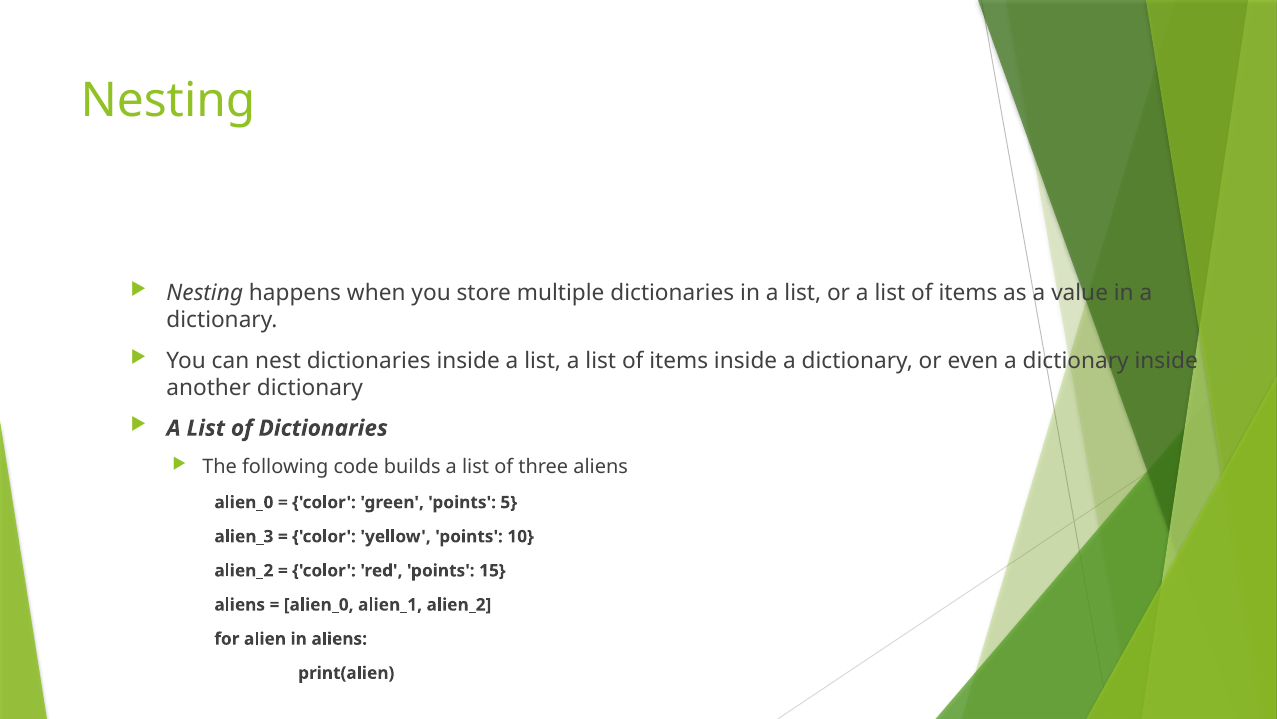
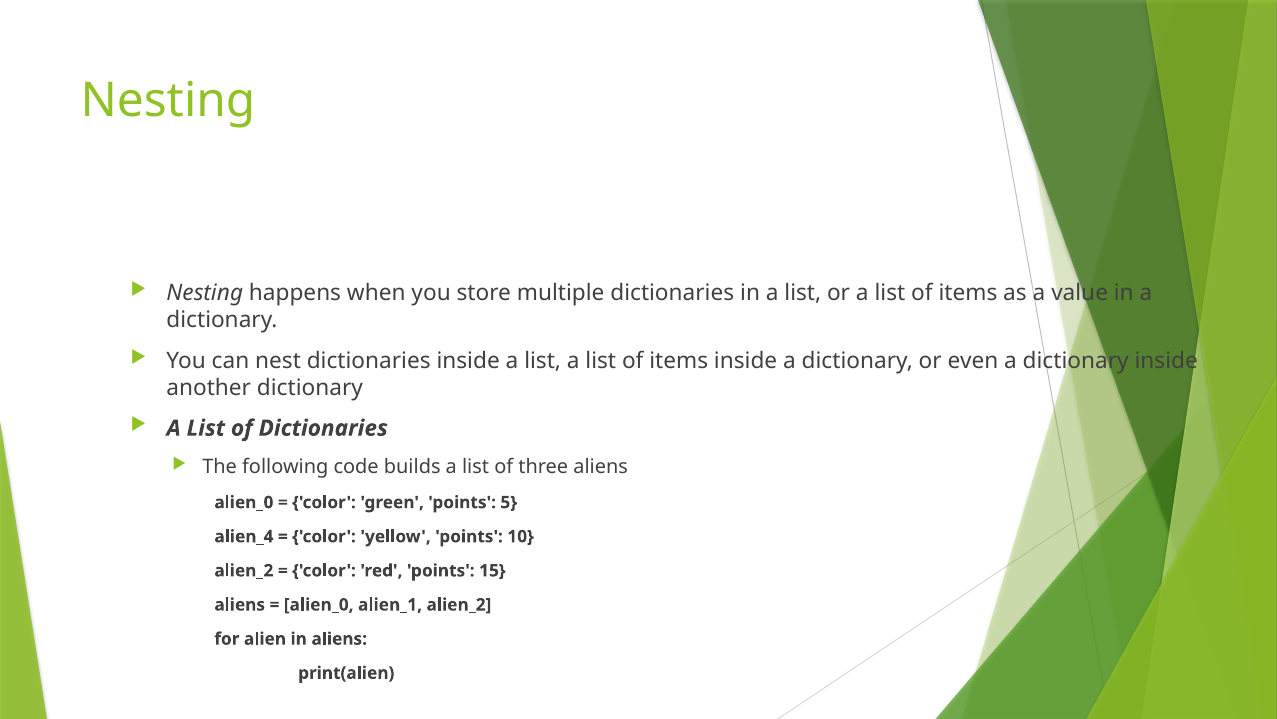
alien_3: alien_3 -> alien_4
